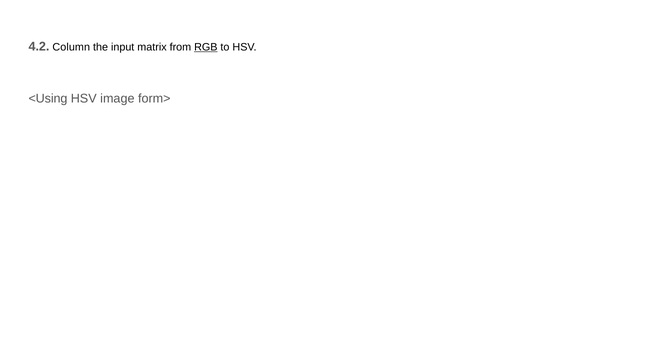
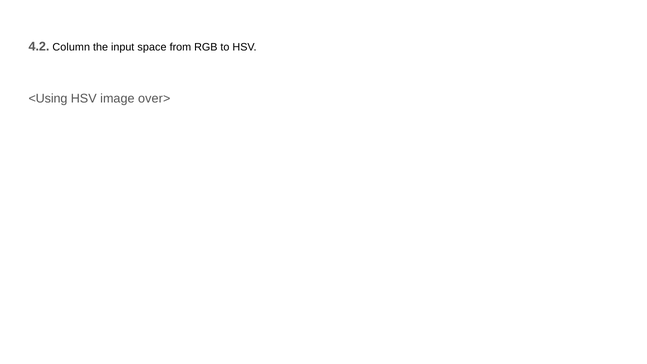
matrix: matrix -> space
RGB underline: present -> none
form>: form> -> over>
